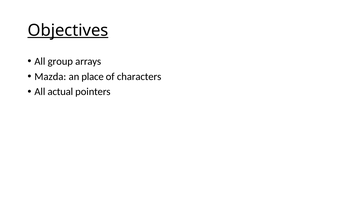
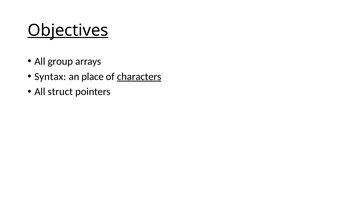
Mazda: Mazda -> Syntax
characters underline: none -> present
actual: actual -> struct
